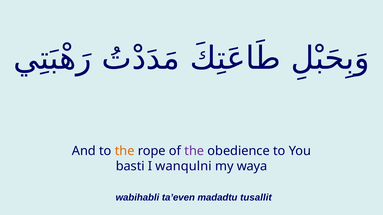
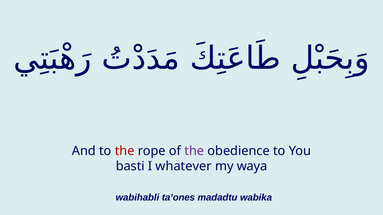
the at (125, 151) colour: orange -> red
wanqulni: wanqulni -> whatever
ta’even: ta’even -> ta’ones
tusallit: tusallit -> wabika
